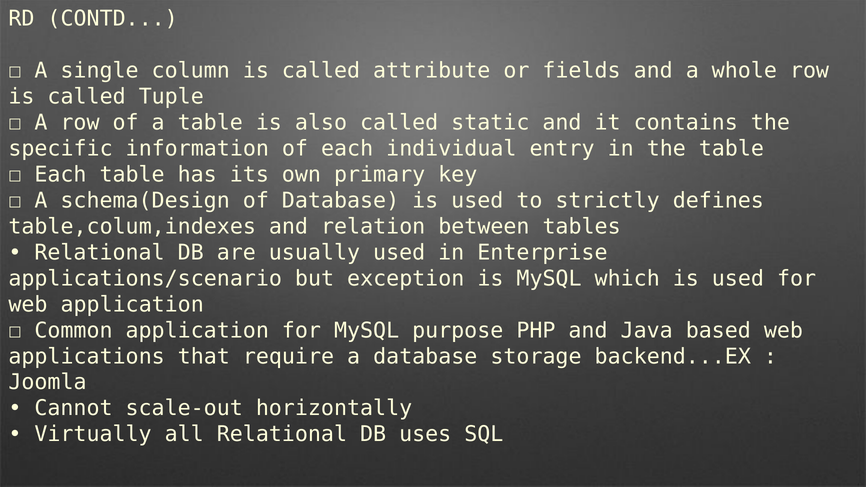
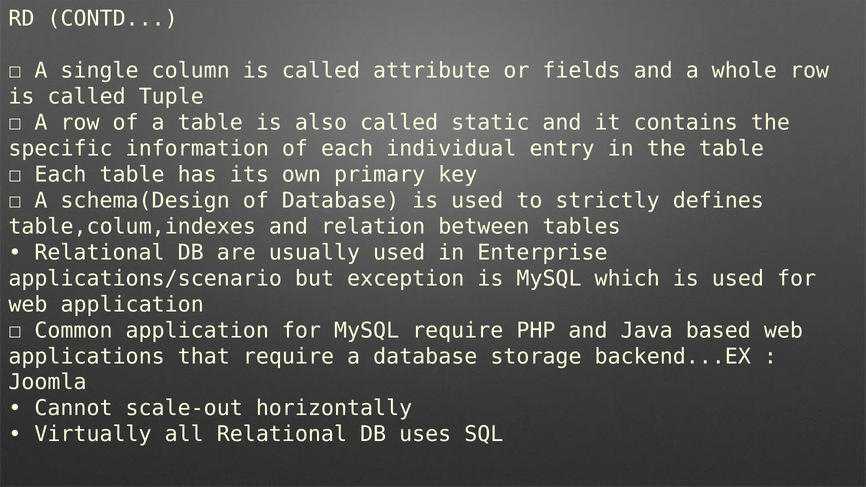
MySQL purpose: purpose -> require
